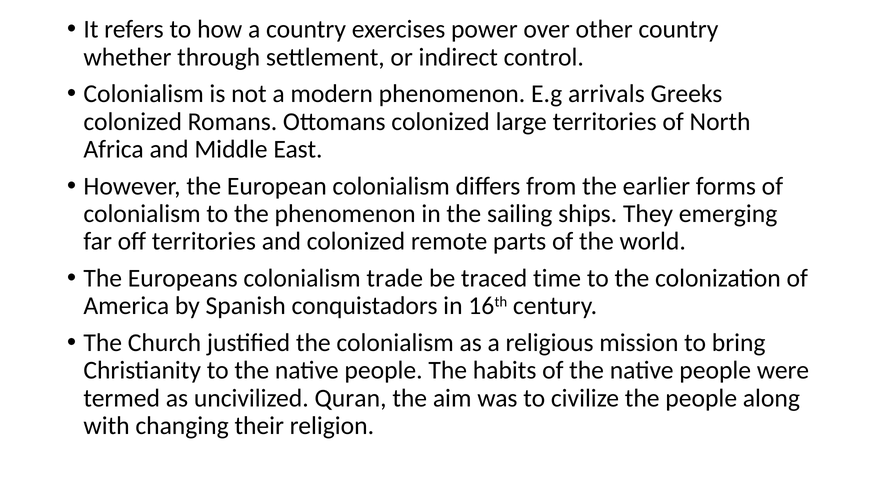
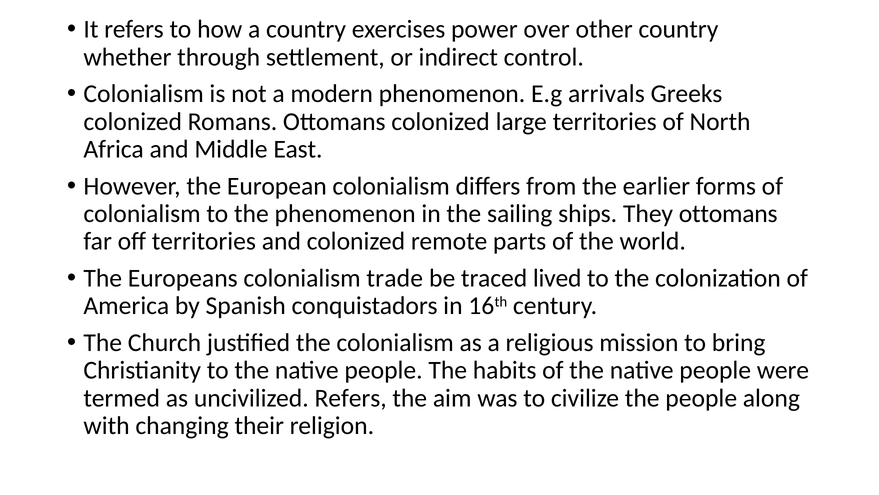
They emerging: emerging -> ottomans
time: time -> lived
uncivilized Quran: Quran -> Refers
